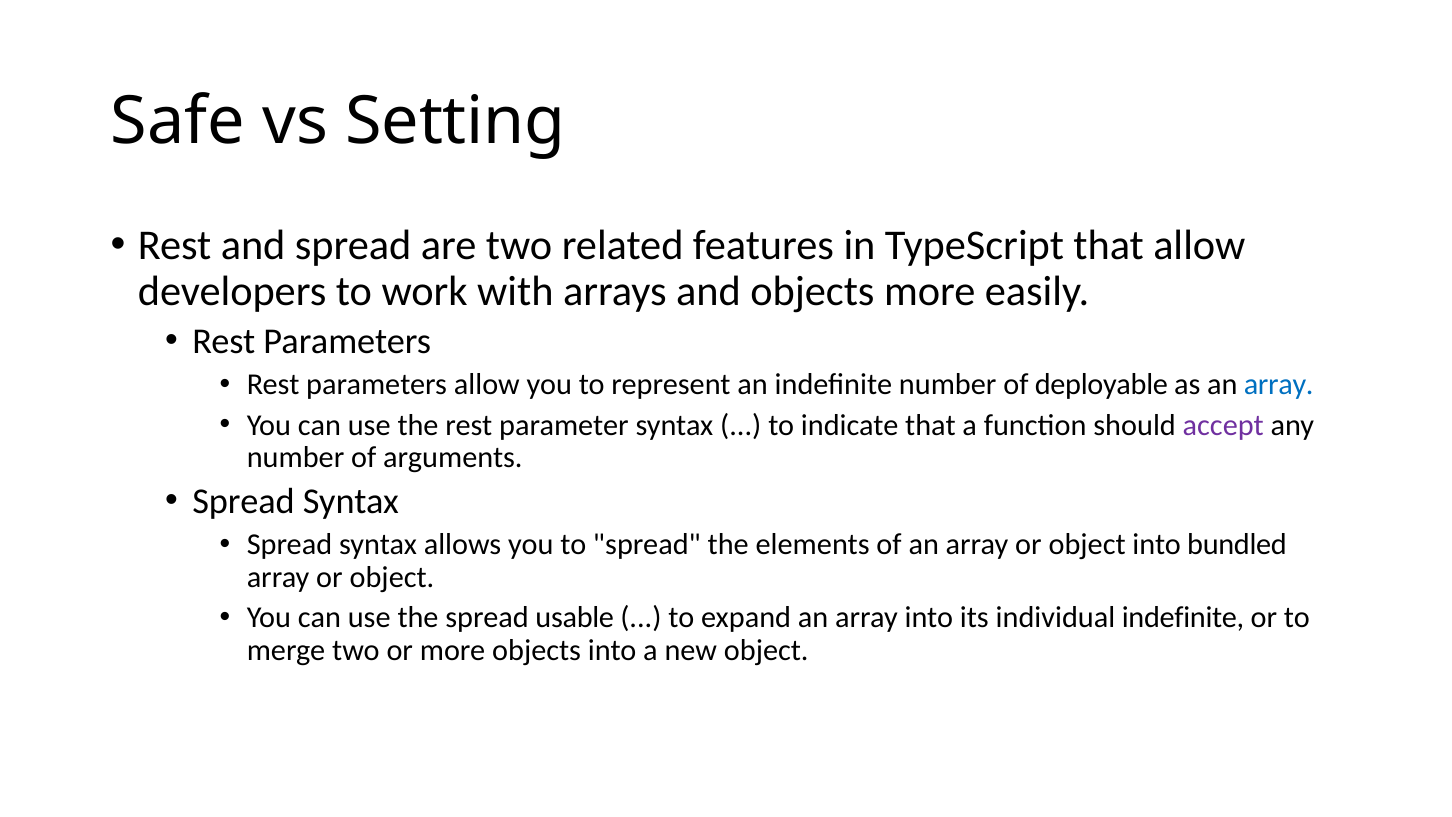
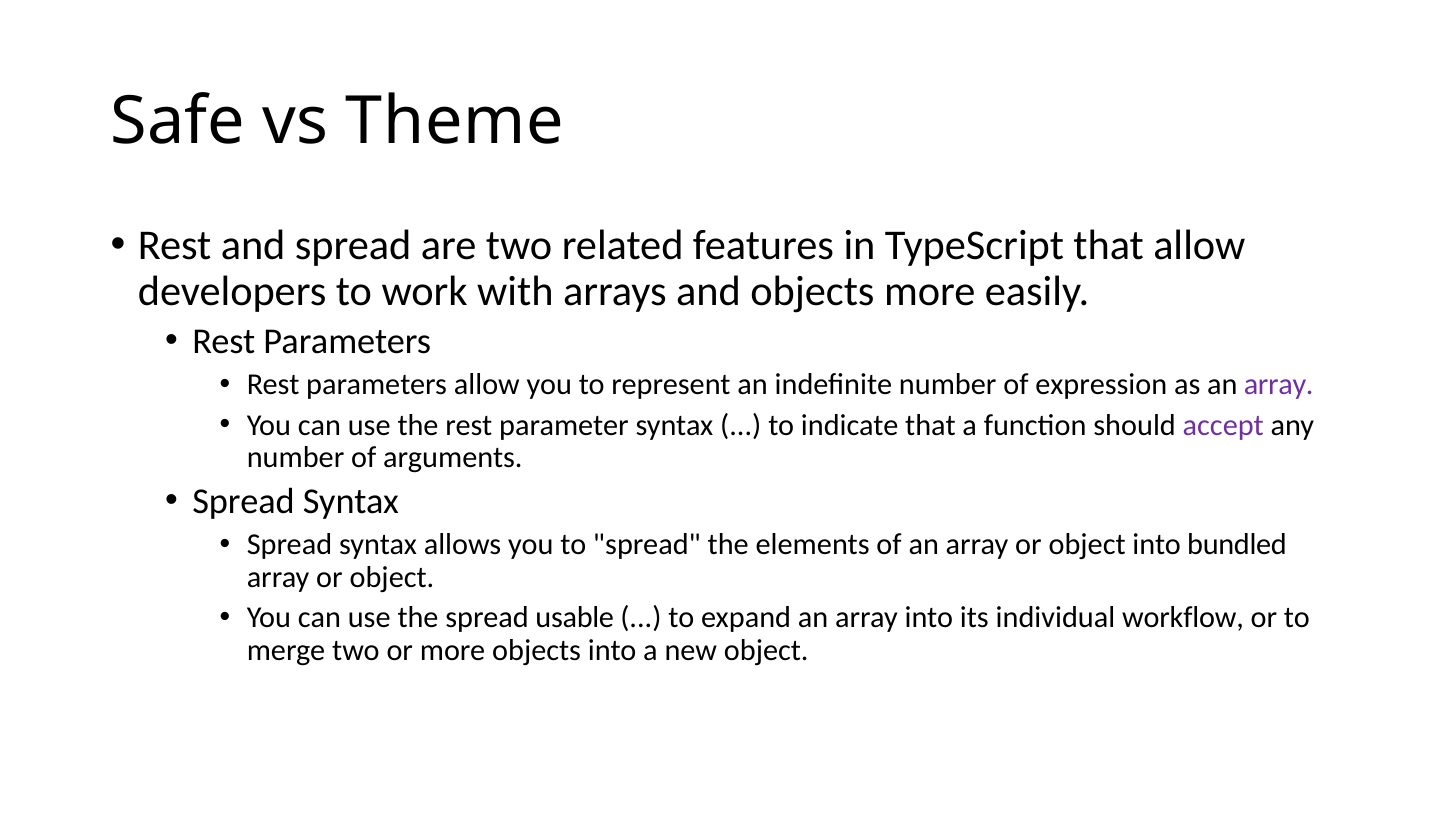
Setting: Setting -> Theme
deployable: deployable -> expression
array at (1279, 385) colour: blue -> purple
individual indefinite: indefinite -> workflow
